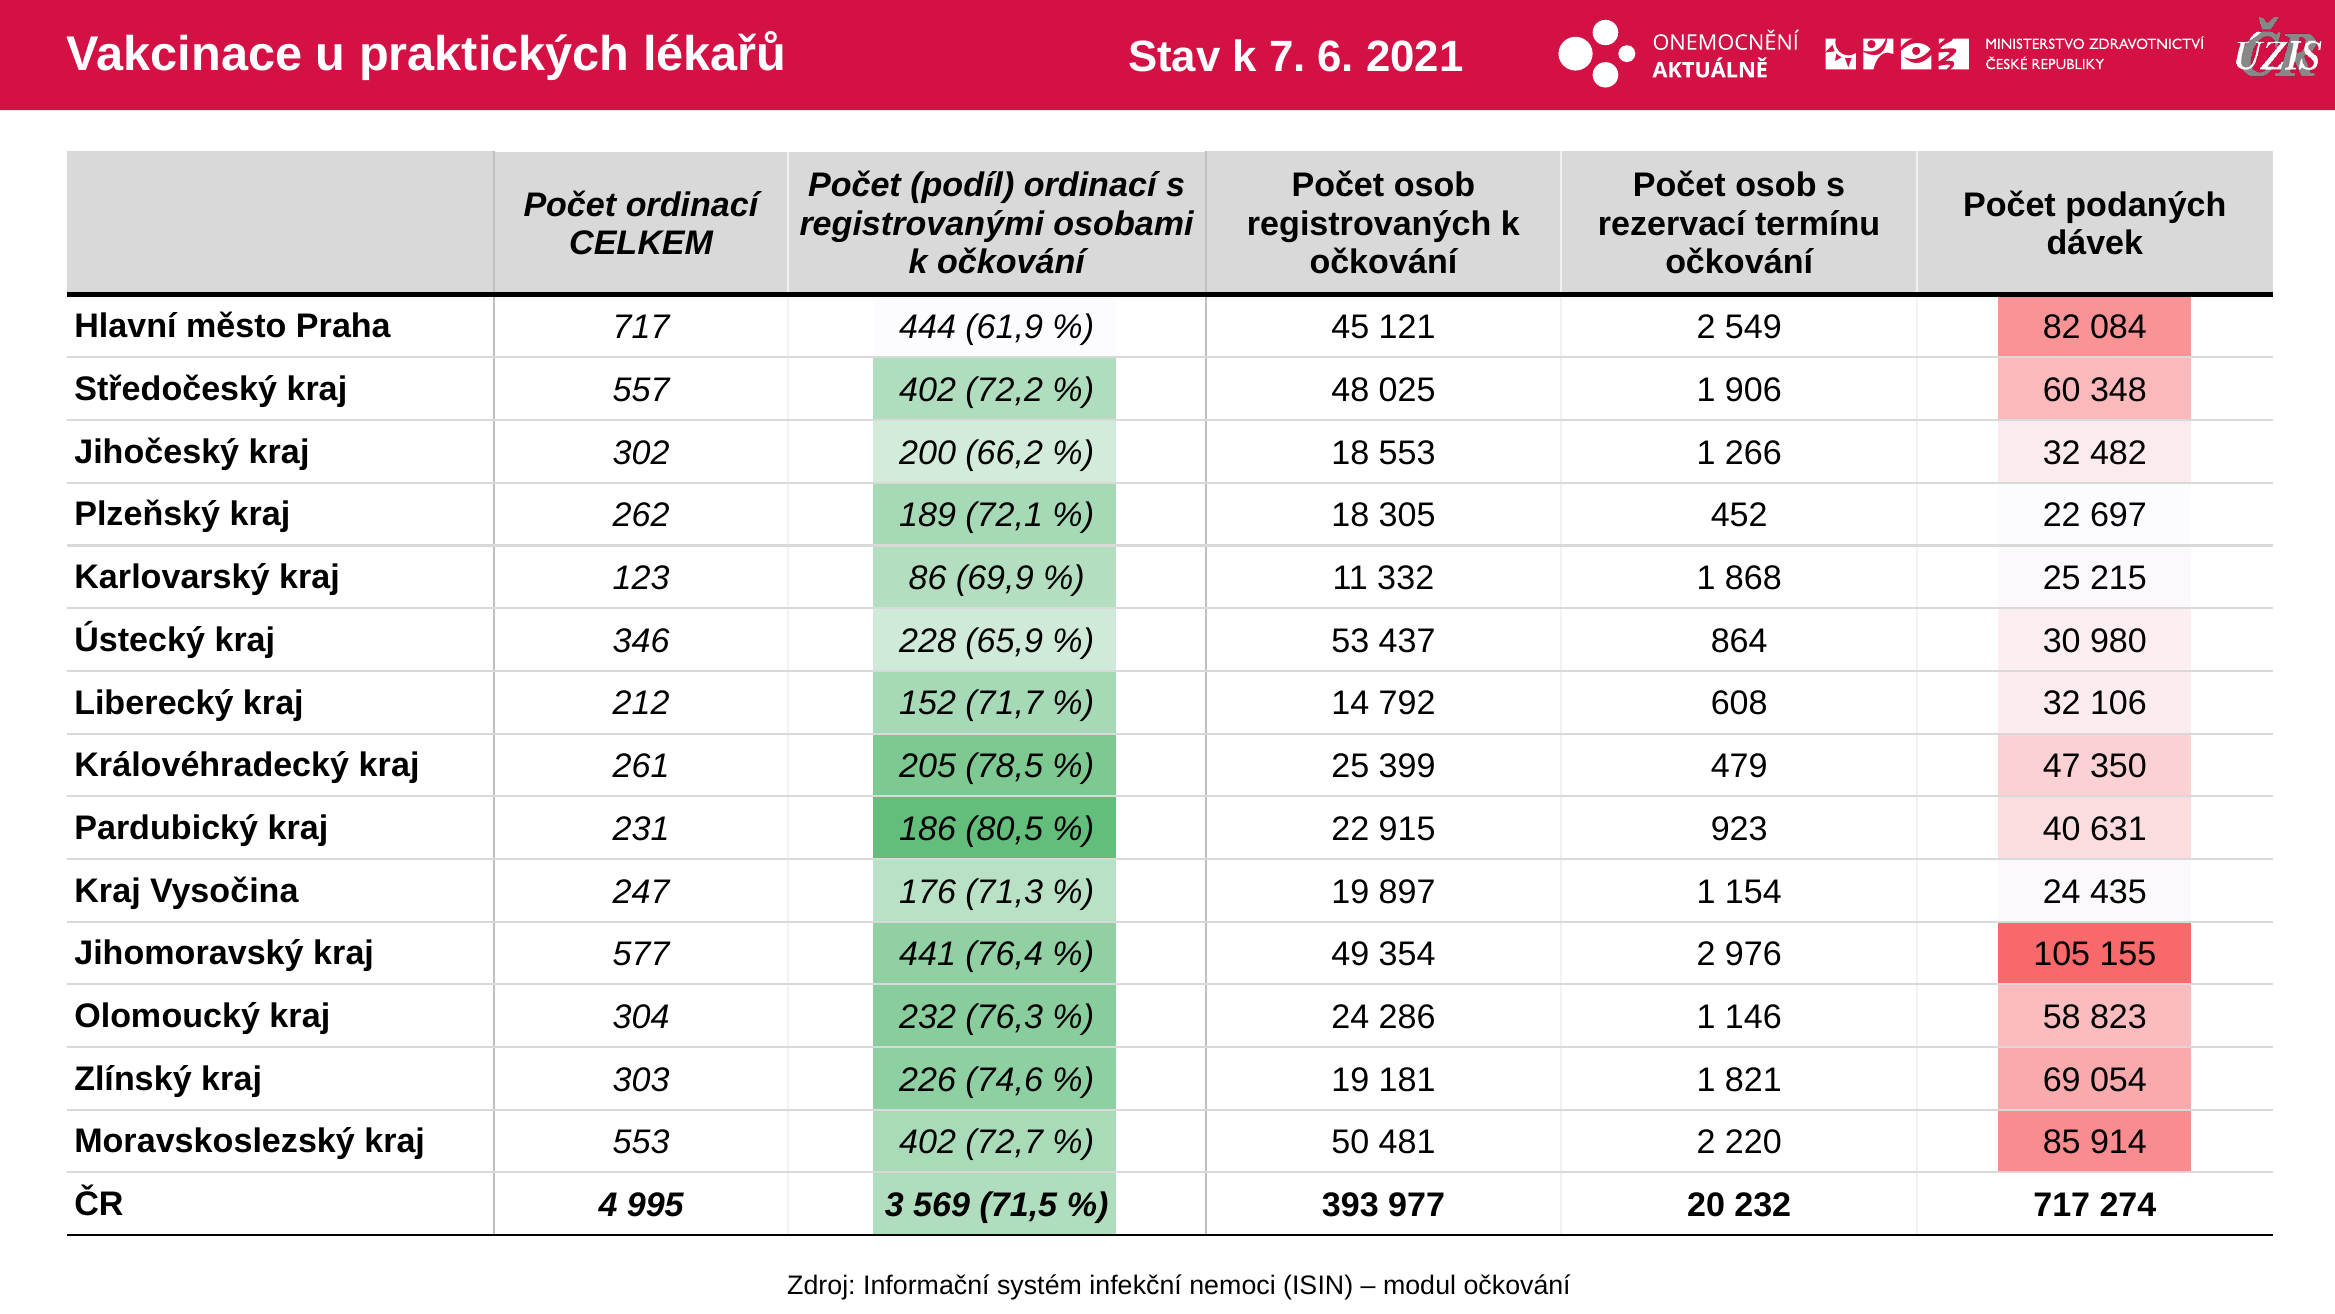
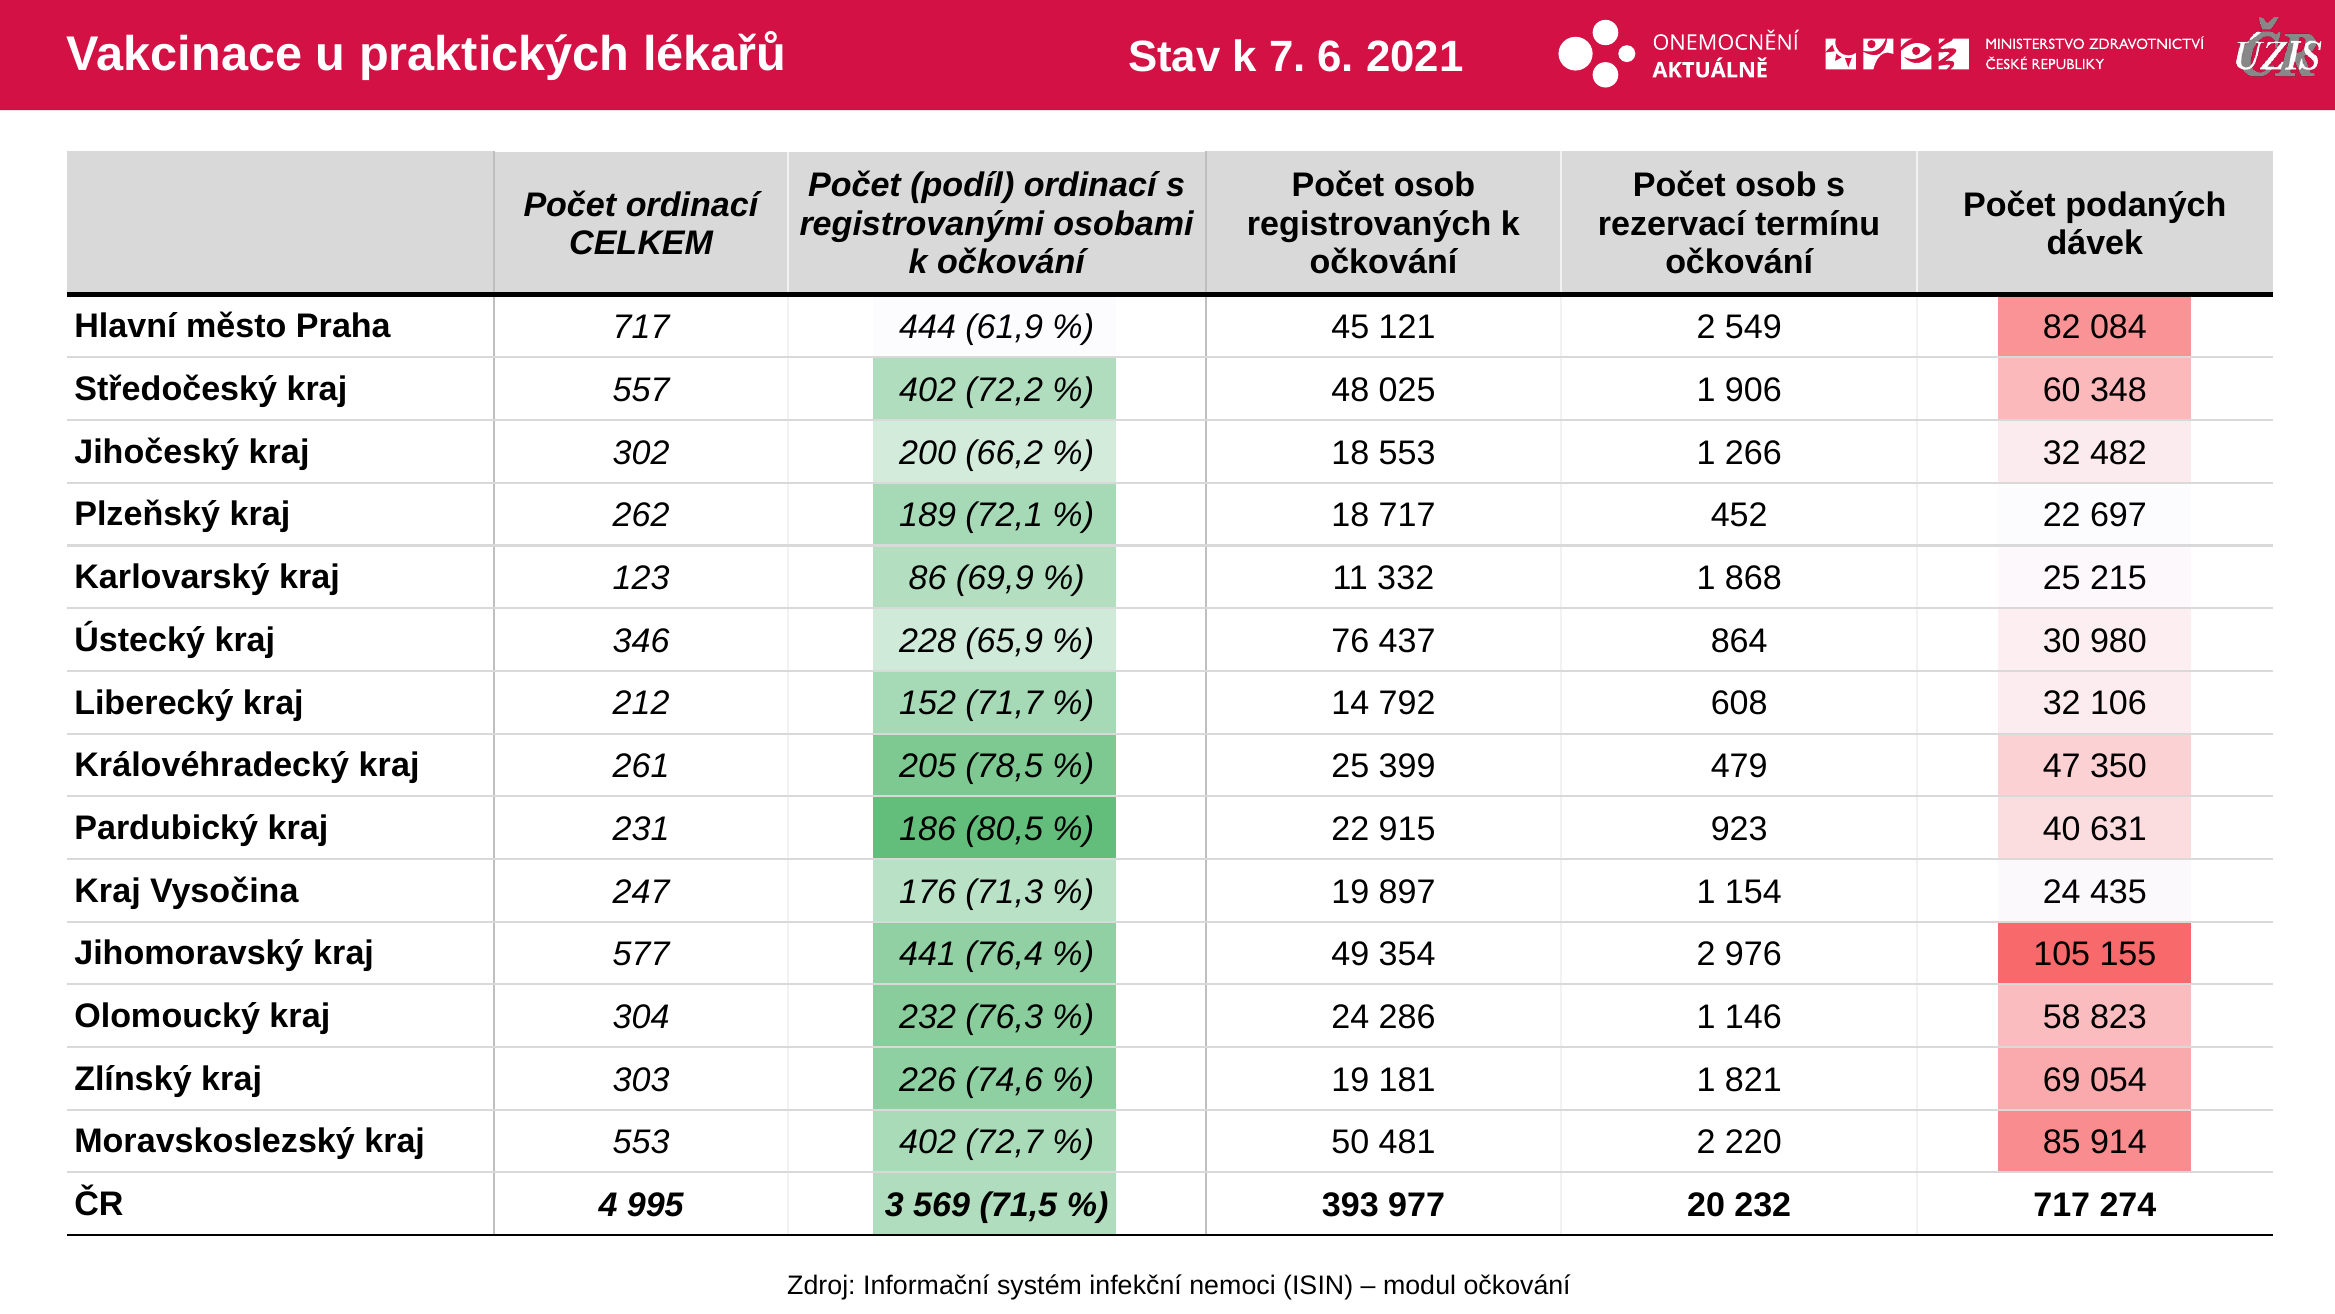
18 305: 305 -> 717
53: 53 -> 76
